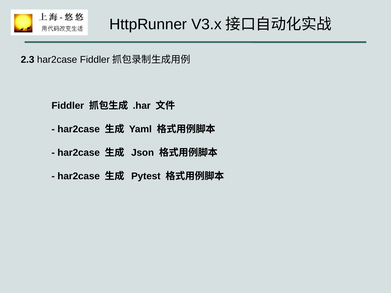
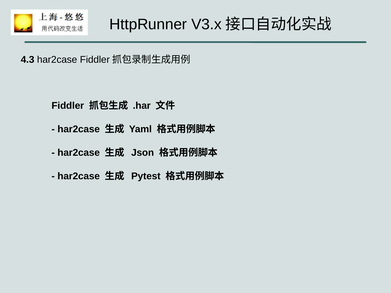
2.3: 2.3 -> 4.3
